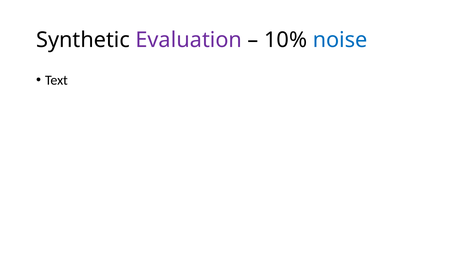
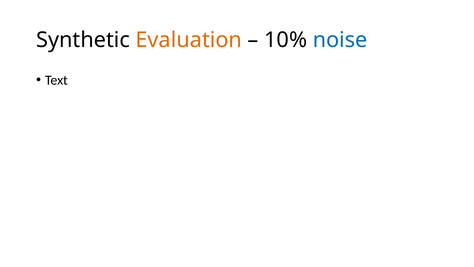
Evaluation colour: purple -> orange
